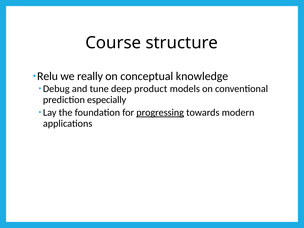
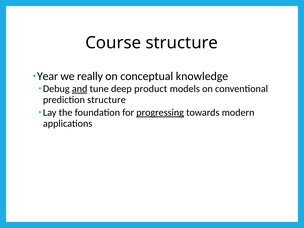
Relu: Relu -> Year
and underline: none -> present
prediction especially: especially -> structure
